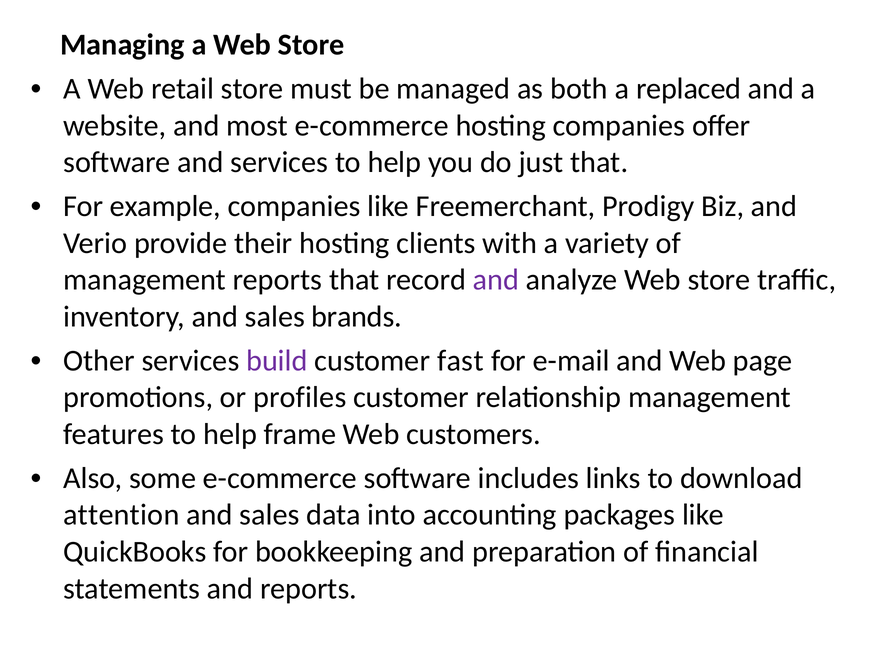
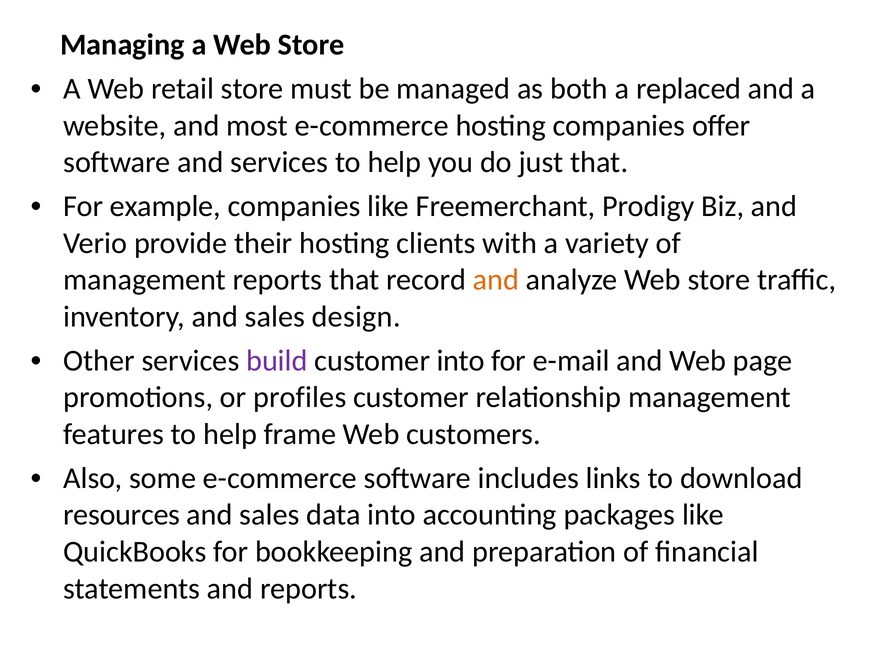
and at (496, 280) colour: purple -> orange
brands: brands -> design
customer fast: fast -> into
attention: attention -> resources
